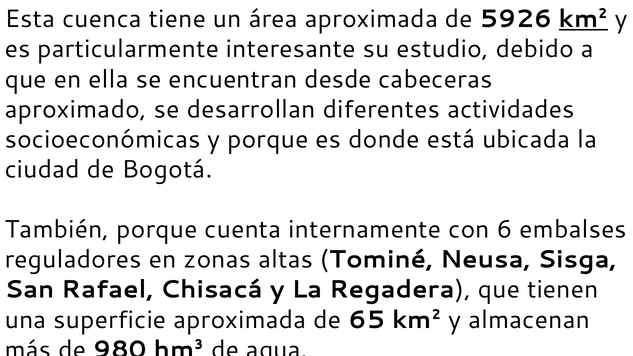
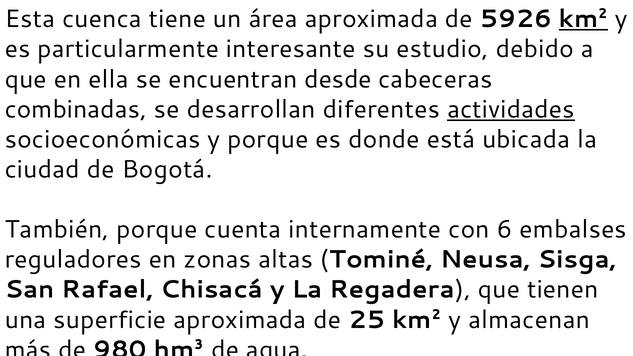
aproximado: aproximado -> combinadas
actividades underline: none -> present
65: 65 -> 25
